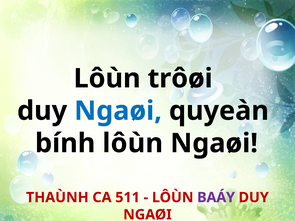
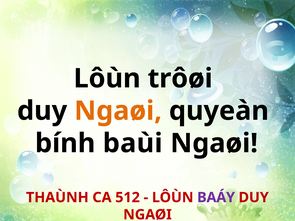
Ngaøi at (118, 111) colour: blue -> orange
bính lôùn: lôùn -> baùi
511: 511 -> 512
